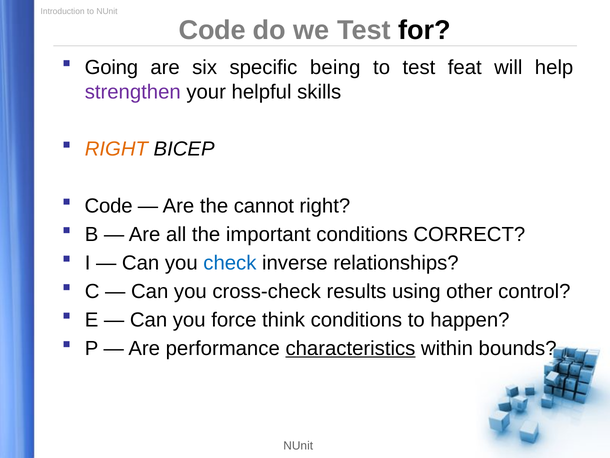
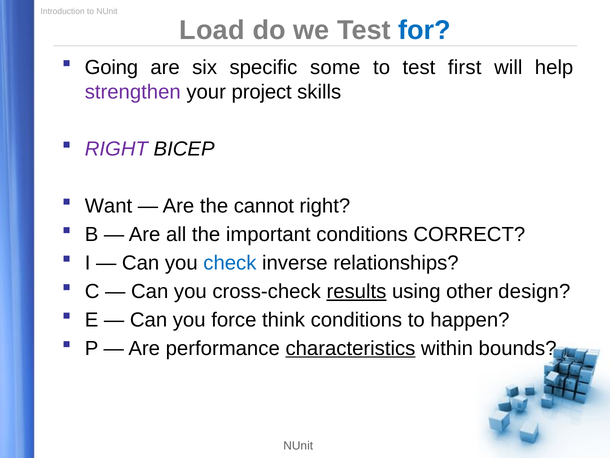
Code at (212, 30): Code -> Load
for colour: black -> blue
being: being -> some
feat: feat -> first
helpful: helpful -> project
RIGHT at (116, 149) colour: orange -> purple
Code at (109, 206): Code -> Want
results underline: none -> present
control: control -> design
